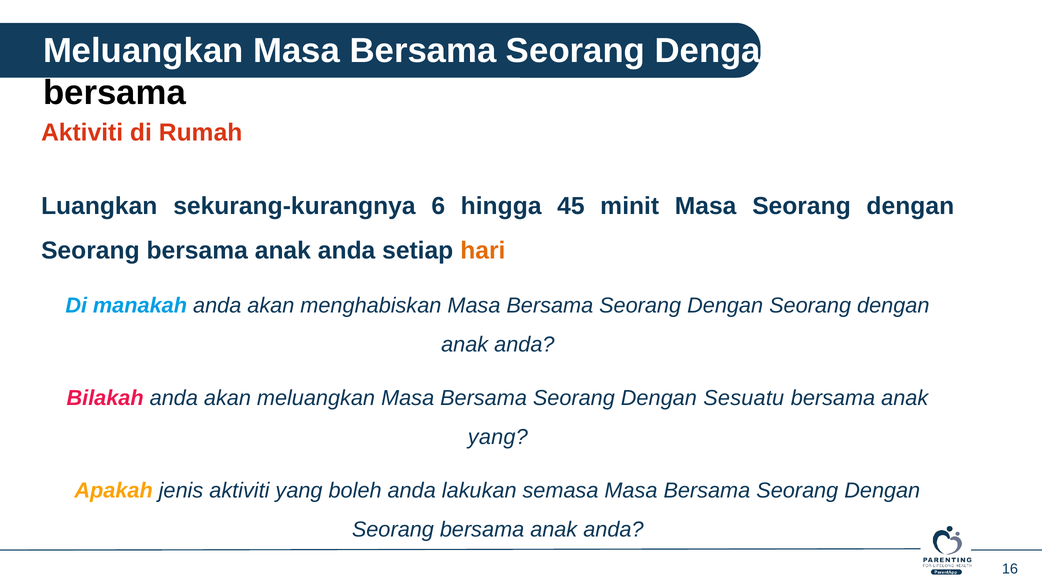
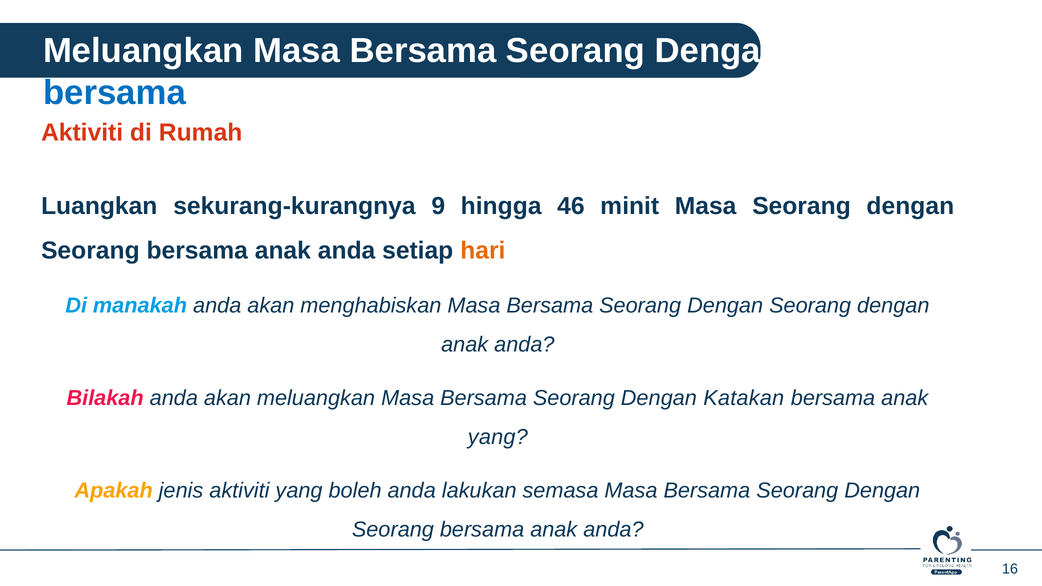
bersama at (114, 93) colour: black -> blue
6: 6 -> 9
45: 45 -> 46
Sesuatu: Sesuatu -> Katakan
